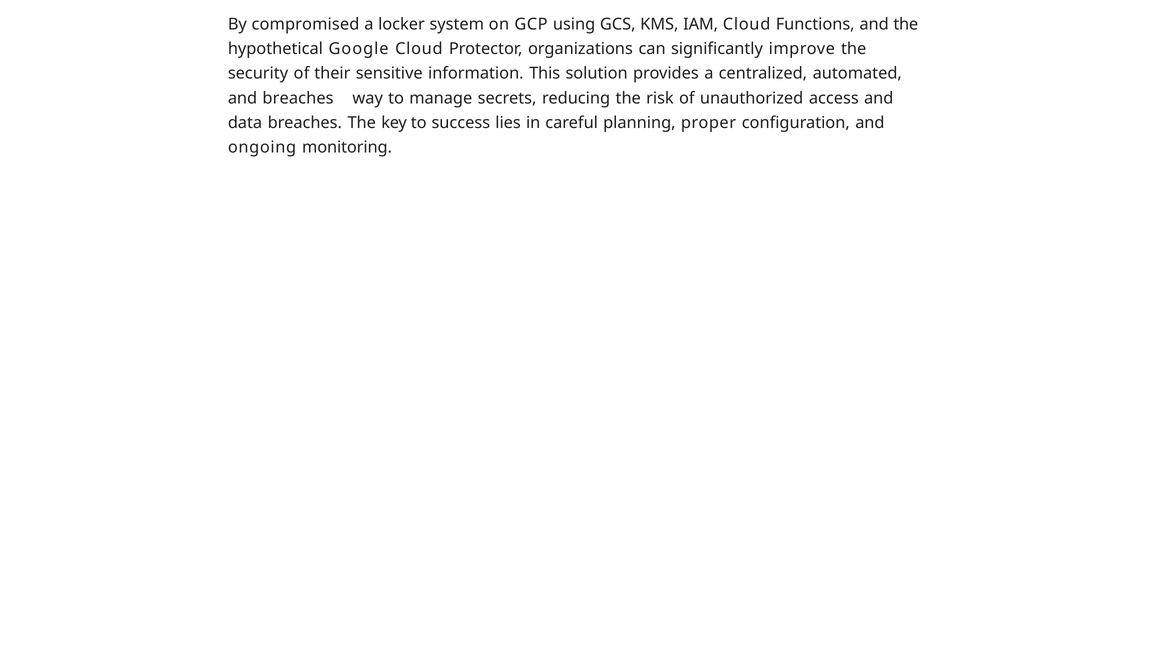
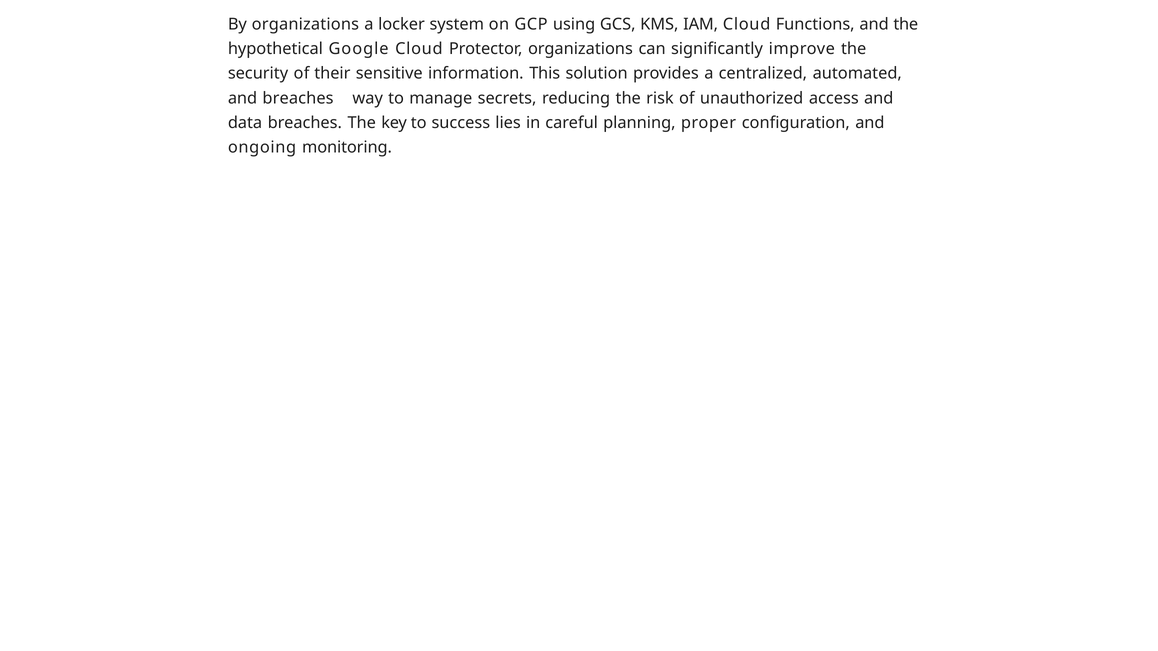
By compromised: compromised -> organizations
